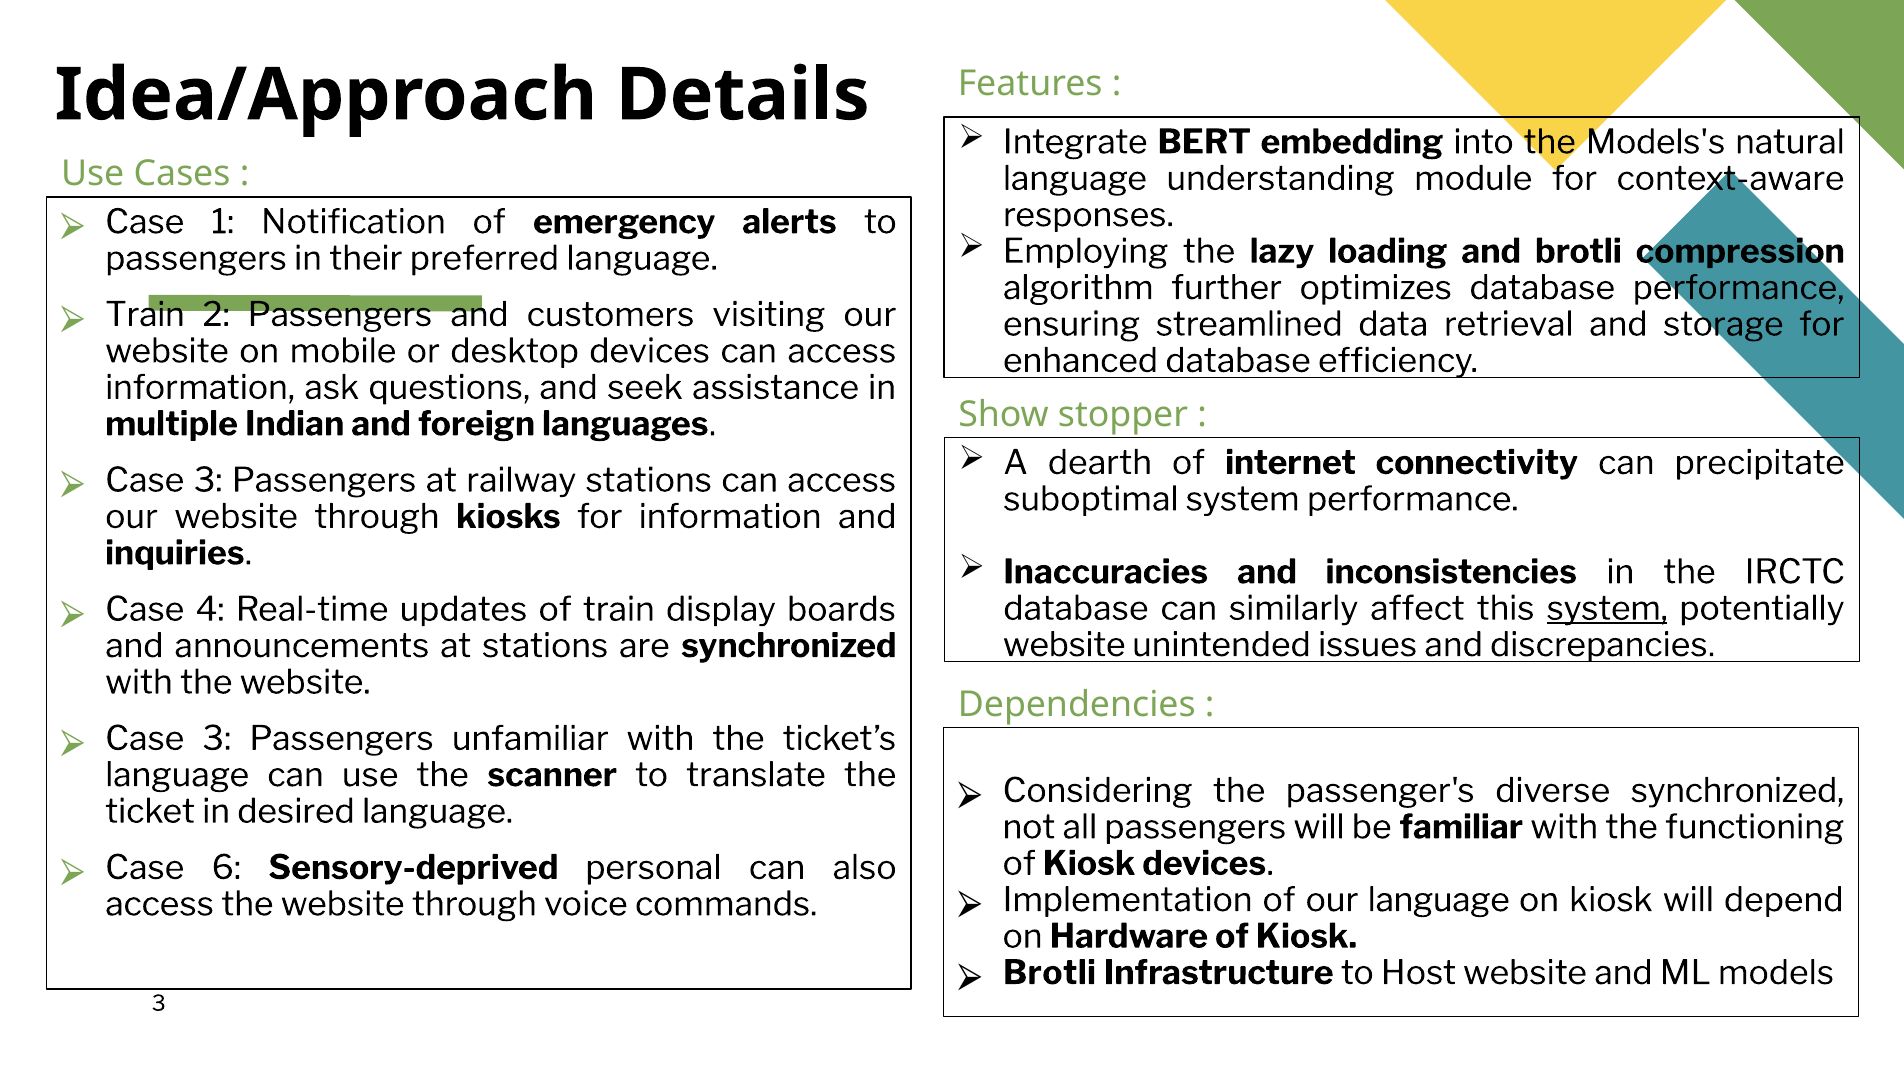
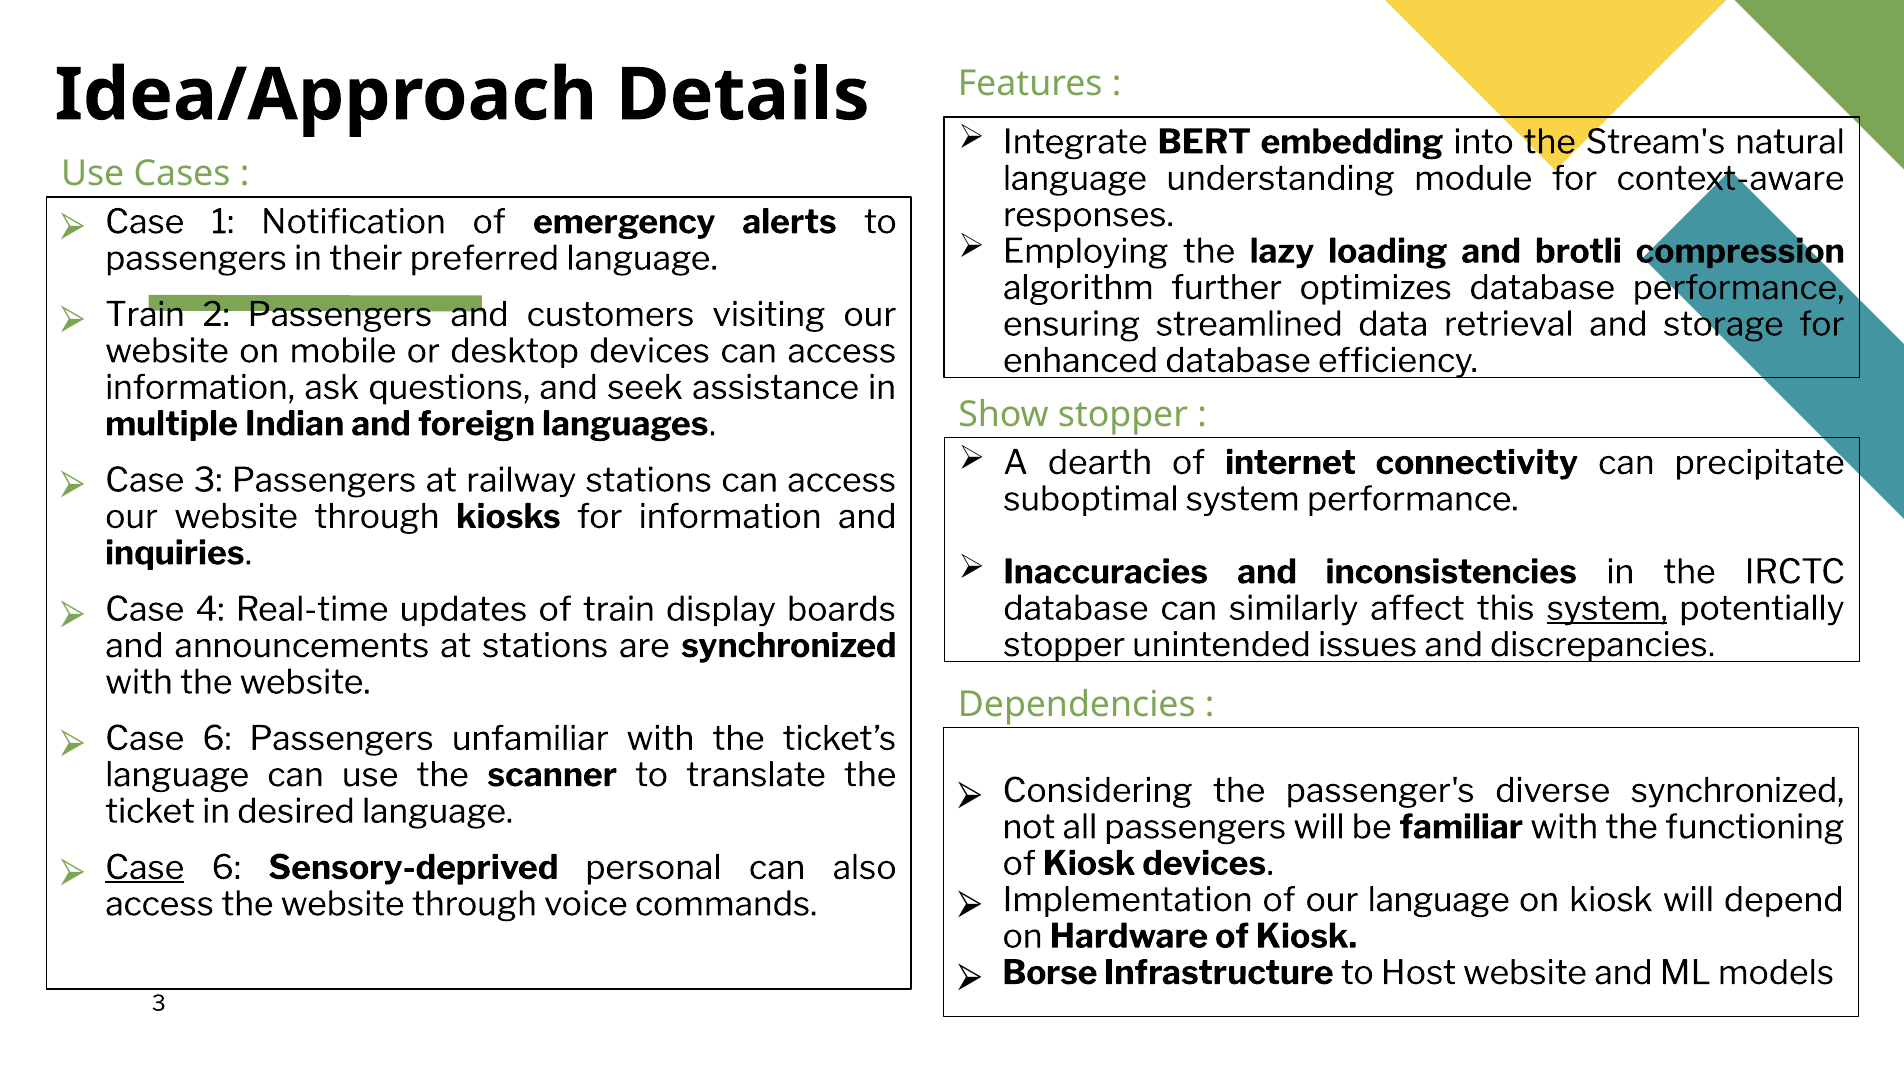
Models's: Models's -> Stream's
website at (1064, 645): website -> stopper
3 at (217, 739): 3 -> 6
Case at (145, 868) underline: none -> present
Brotli at (1049, 973): Brotli -> Borse
